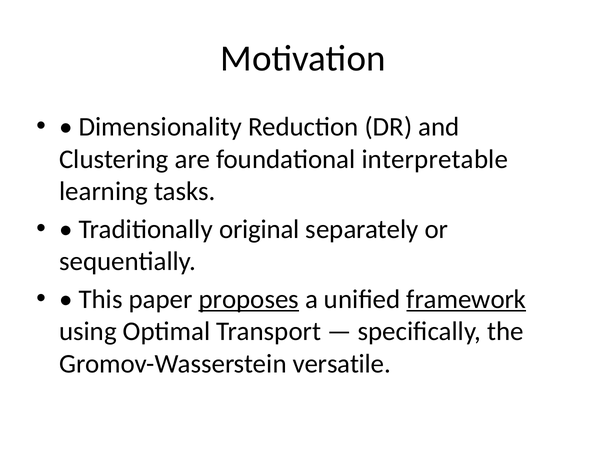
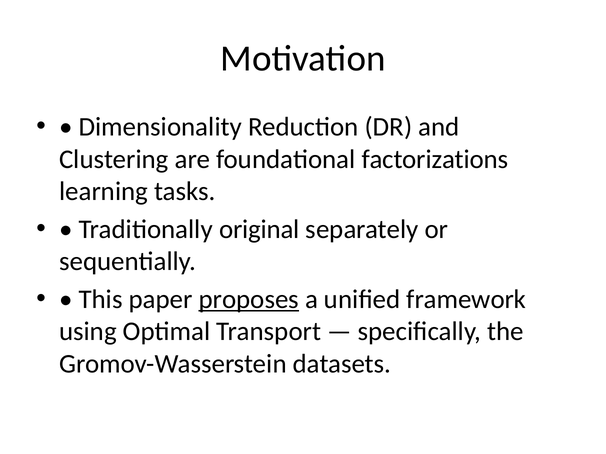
interpretable: interpretable -> factorizations
framework underline: present -> none
versatile: versatile -> datasets
